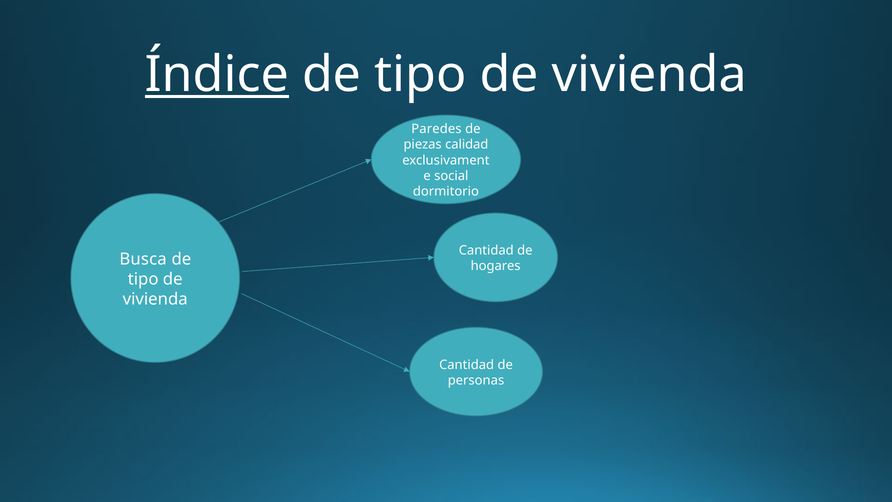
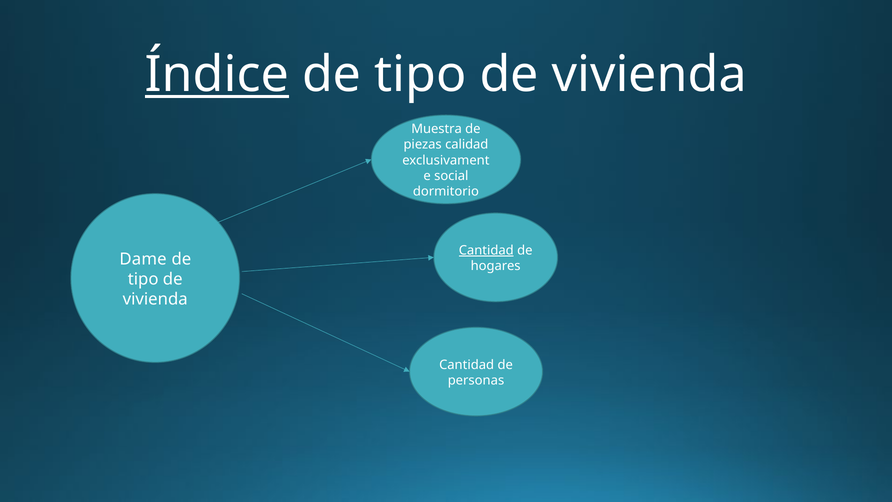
Paredes: Paredes -> Muestra
Cantidad at (486, 250) underline: none -> present
Busca: Busca -> Dame
